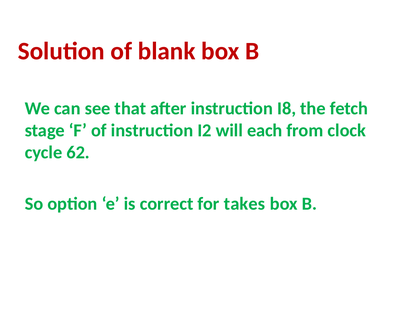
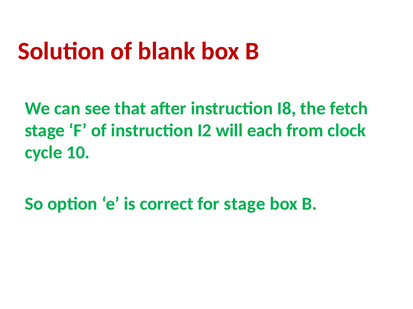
62: 62 -> 10
for takes: takes -> stage
